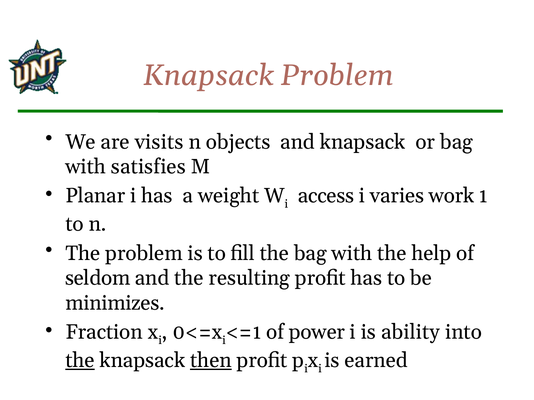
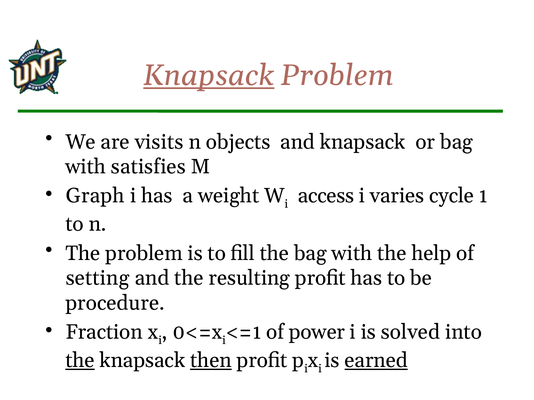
Knapsack at (209, 75) underline: none -> present
Planar: Planar -> Graph
work: work -> cycle
seldom: seldom -> setting
minimizes: minimizes -> procedure
ability: ability -> solved
earned underline: none -> present
